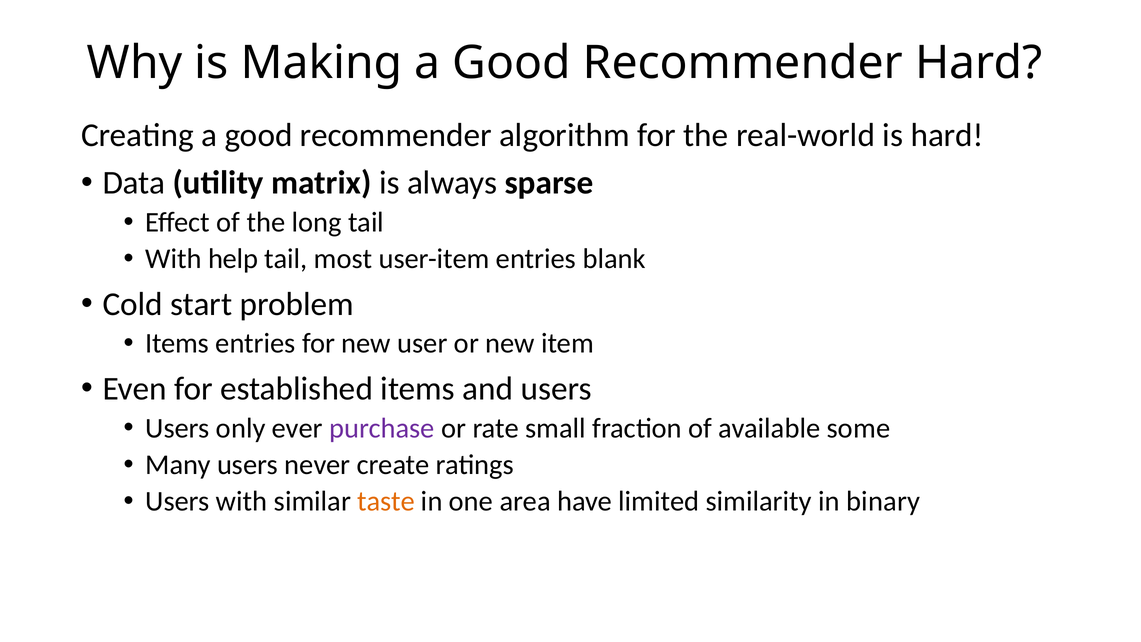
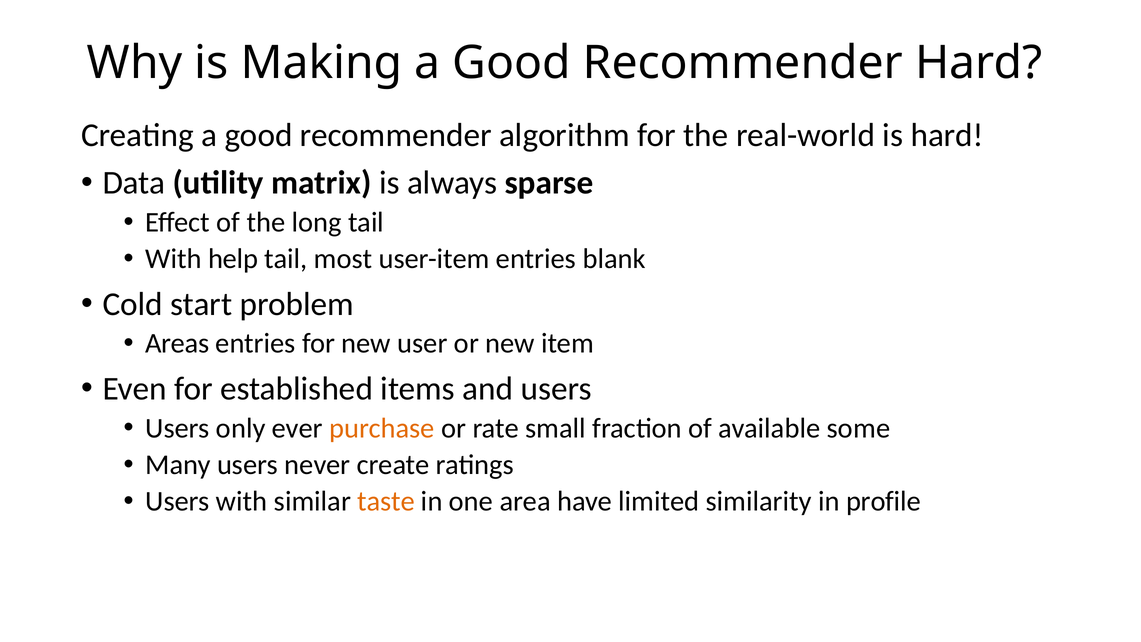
Items at (177, 343): Items -> Areas
purchase colour: purple -> orange
binary: binary -> profile
